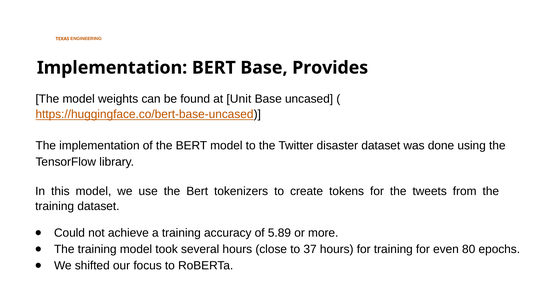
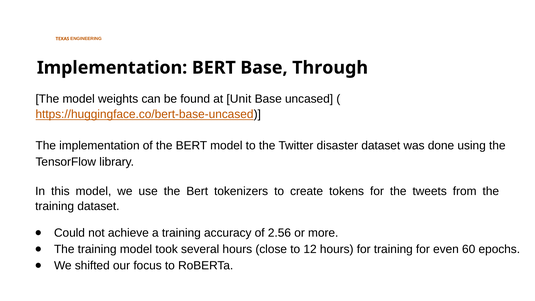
Provides: Provides -> Through
5.89: 5.89 -> 2.56
37: 37 -> 12
80: 80 -> 60
